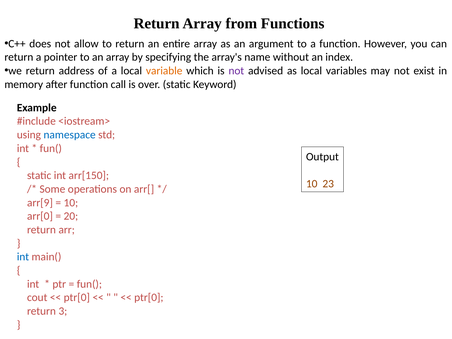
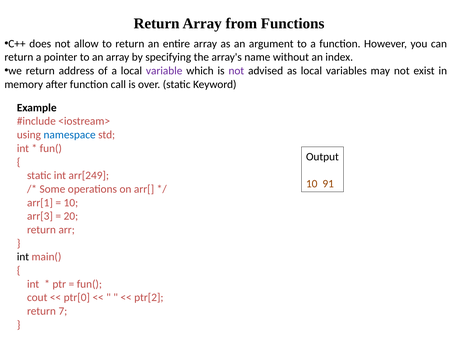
variable colour: orange -> purple
arr[150: arr[150 -> arr[249
23: 23 -> 91
arr[9: arr[9 -> arr[1
arr[0: arr[0 -> arr[3
int at (23, 257) colour: blue -> black
ptr[0 at (149, 298): ptr[0 -> ptr[2
3: 3 -> 7
